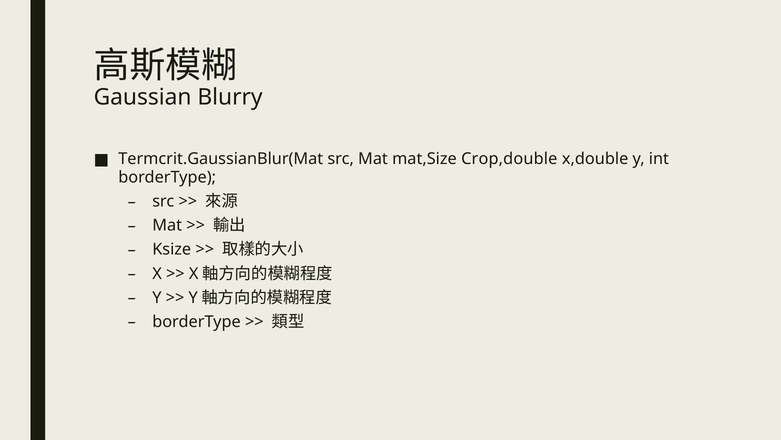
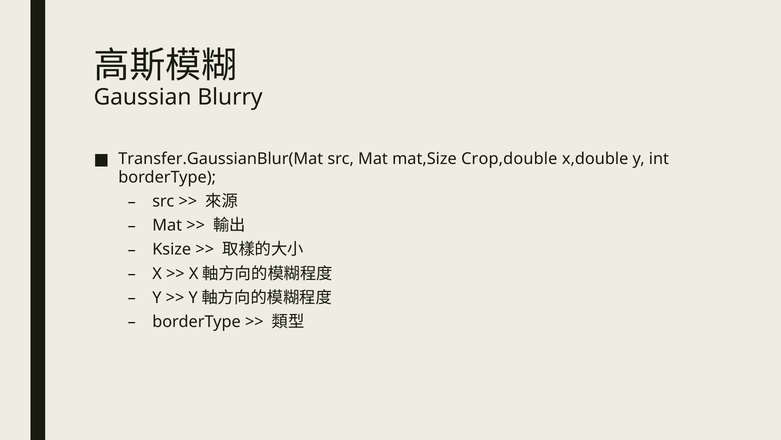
Termcrit.GaussianBlur(Mat: Termcrit.GaussianBlur(Mat -> Transfer.GaussianBlur(Mat
